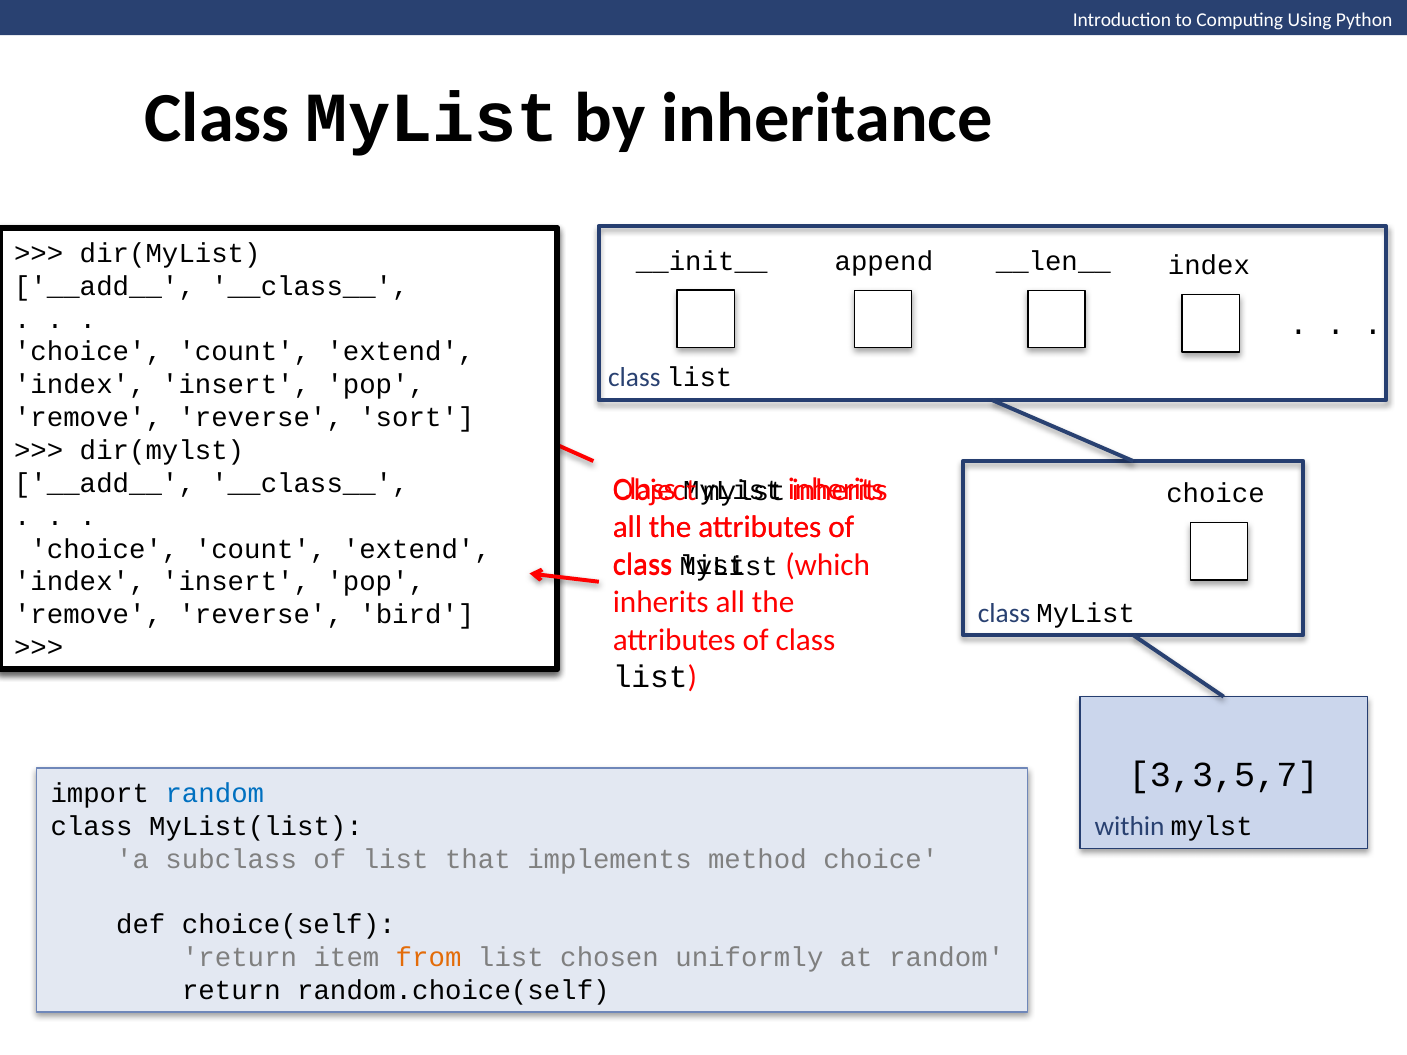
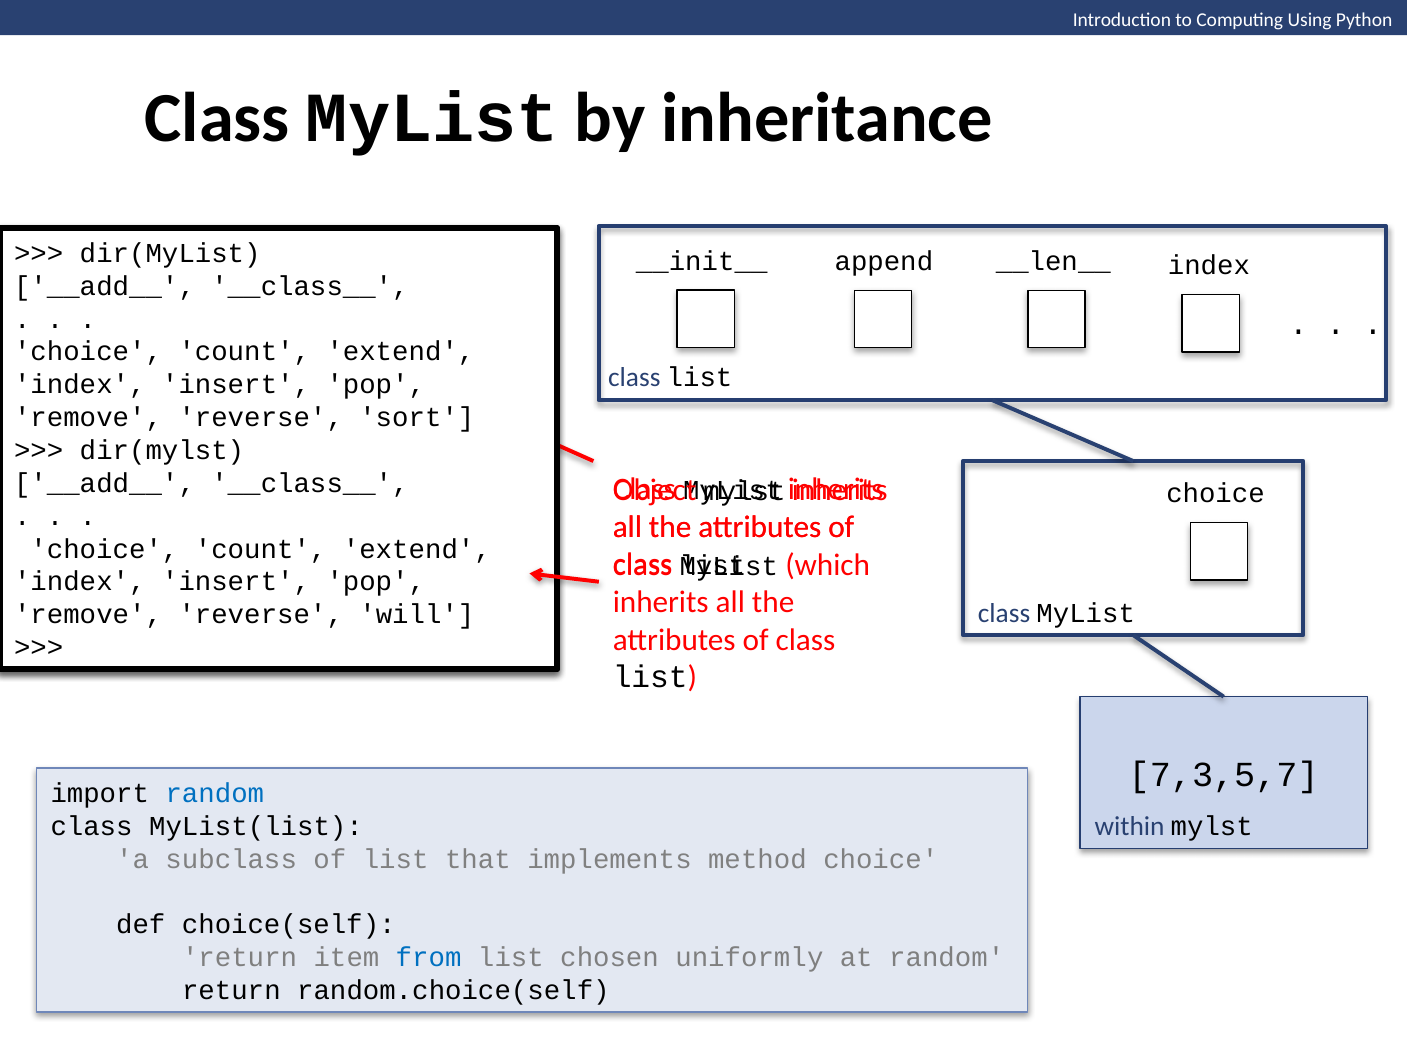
bird: bird -> will
3,3,5,7: 3,3,5,7 -> 7,3,5,7
from colour: orange -> blue
